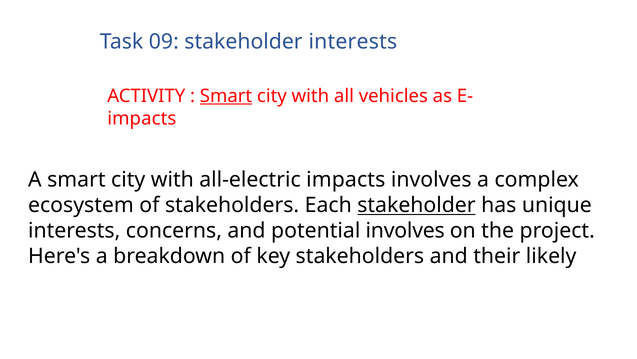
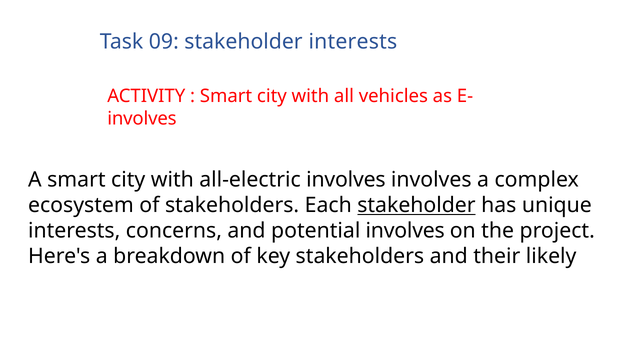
Smart at (226, 96) underline: present -> none
impacts at (142, 118): impacts -> involves
all-electric impacts: impacts -> involves
